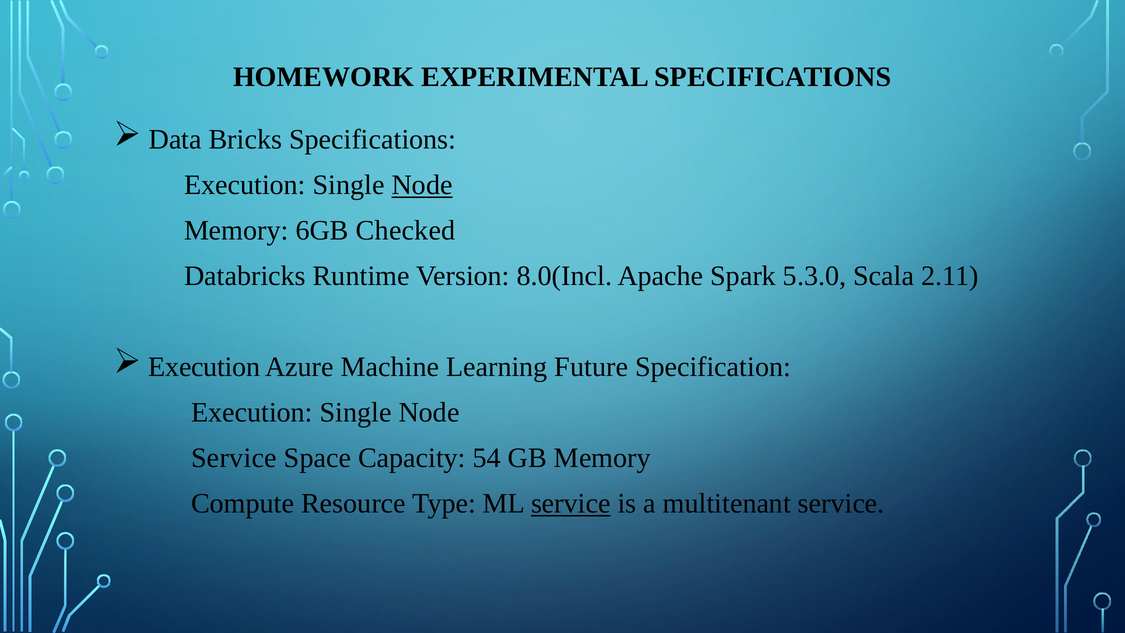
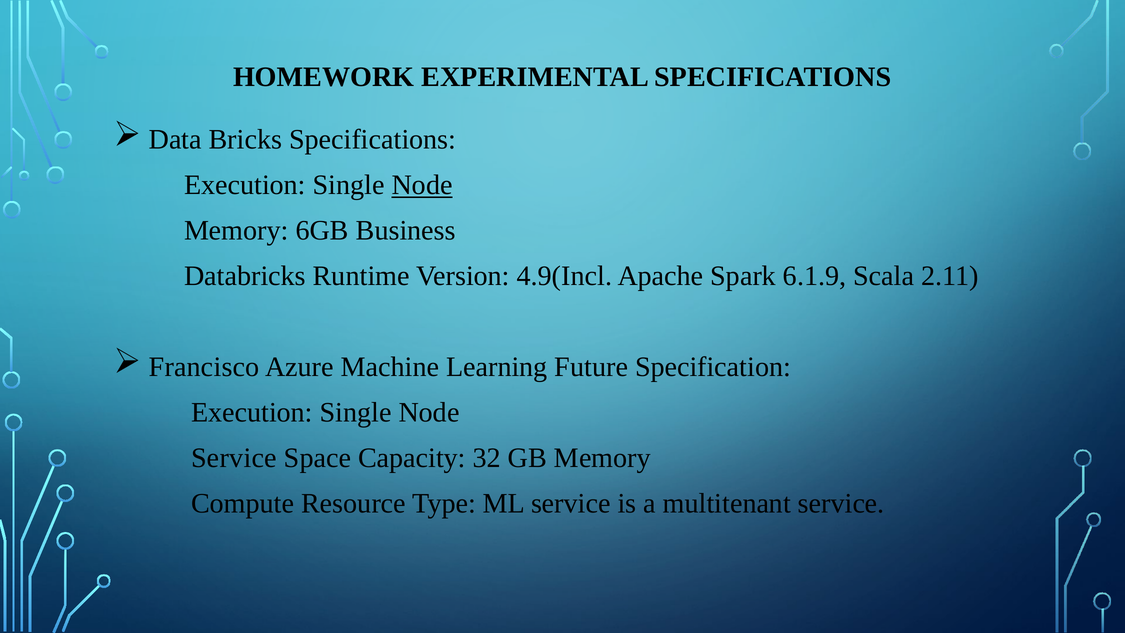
Checked: Checked -> Business
8.0(Incl: 8.0(Incl -> 4.9(Incl
5.3.0: 5.3.0 -> 6.1.9
Execution at (204, 367): Execution -> Francisco
54: 54 -> 32
service at (571, 503) underline: present -> none
